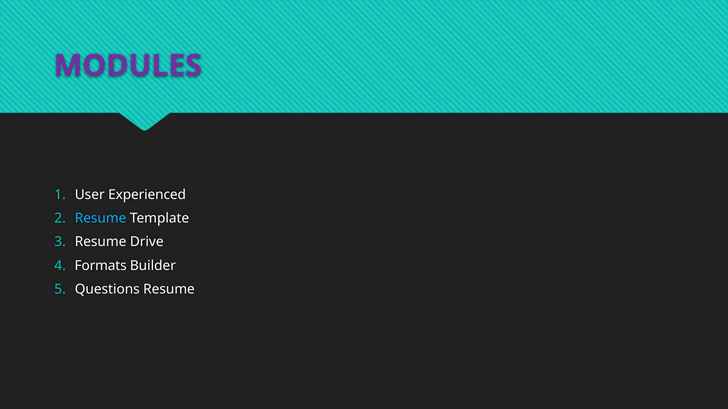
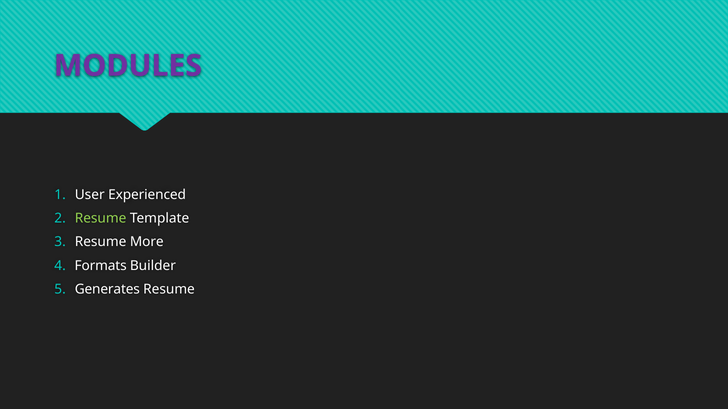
Resume at (101, 219) colour: light blue -> light green
Drive: Drive -> More
Questions: Questions -> Generates
